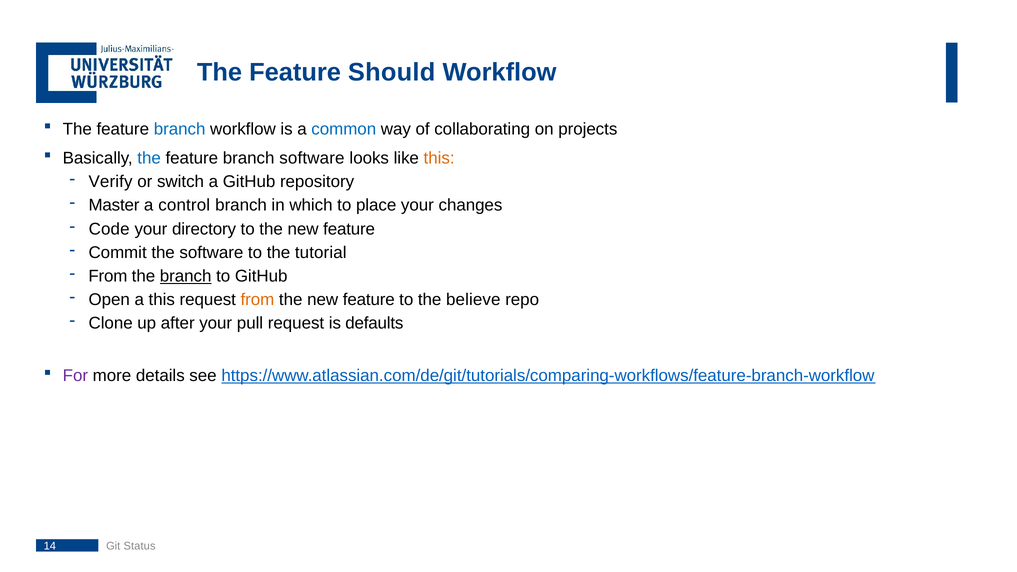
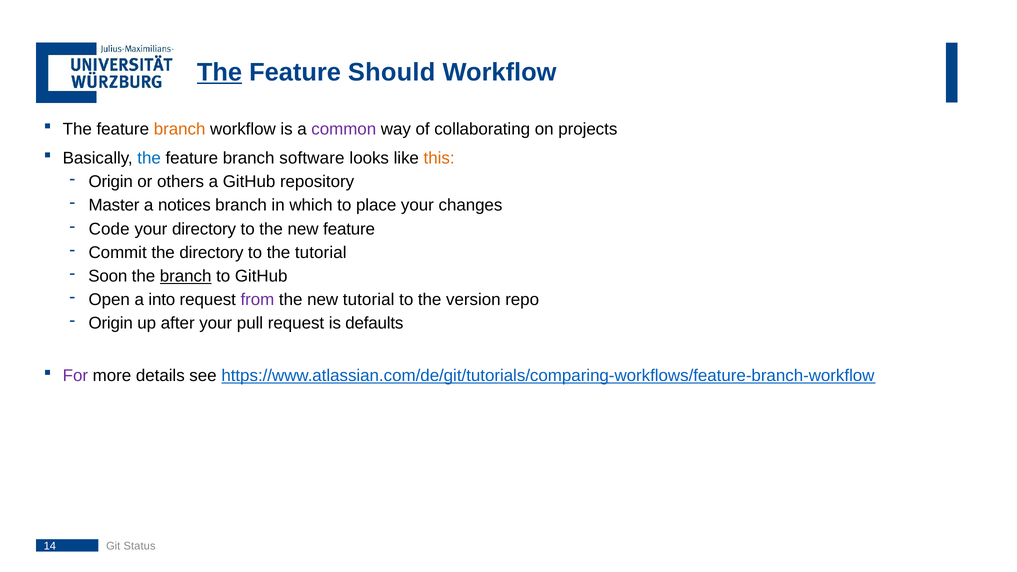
The at (220, 72) underline: none -> present
branch at (180, 129) colour: blue -> orange
common colour: blue -> purple
Verify at (111, 182): Verify -> Origin
switch: switch -> others
control: control -> notices
the software: software -> directory
From at (108, 276): From -> Soon
a this: this -> into
from at (257, 300) colour: orange -> purple
feature at (369, 300): feature -> tutorial
believe: believe -> version
Clone at (111, 323): Clone -> Origin
